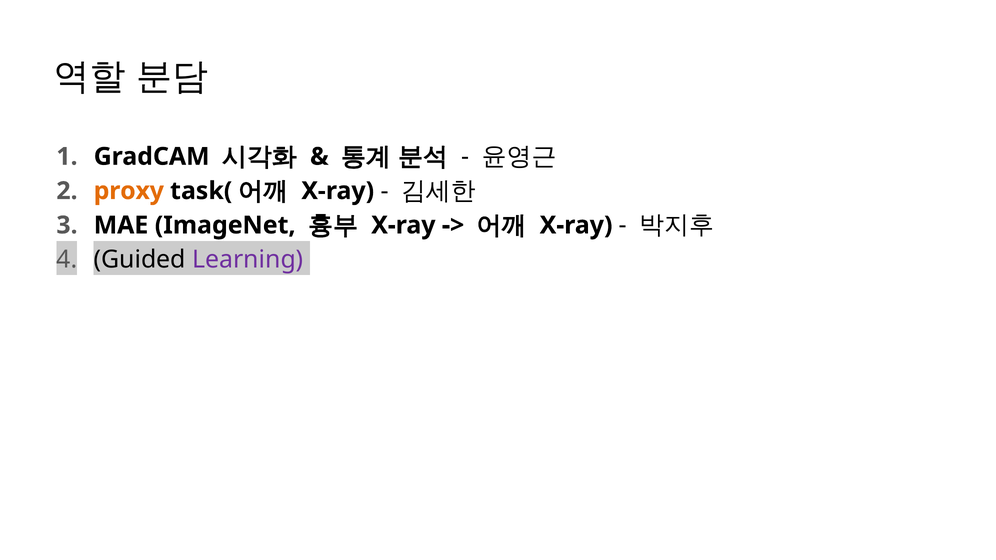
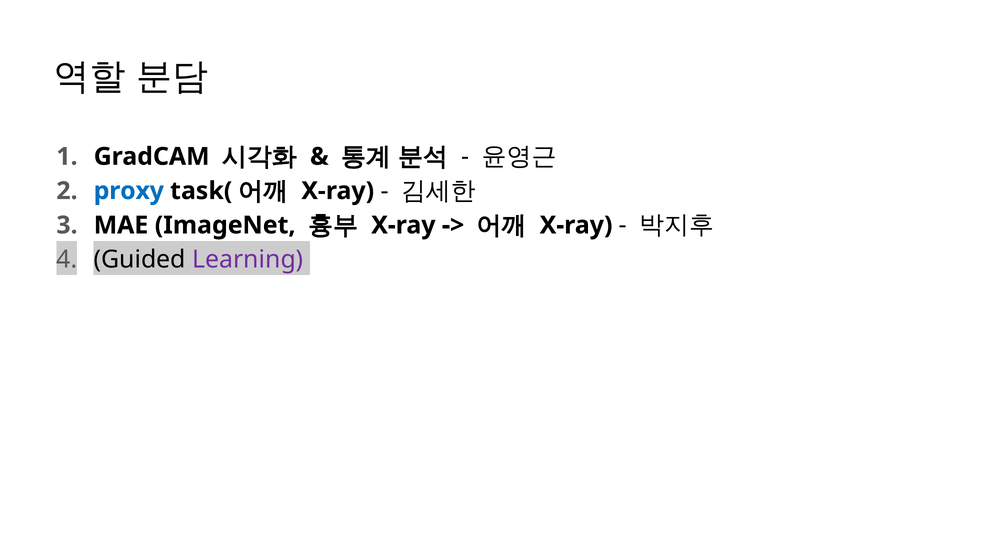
proxy colour: orange -> blue
